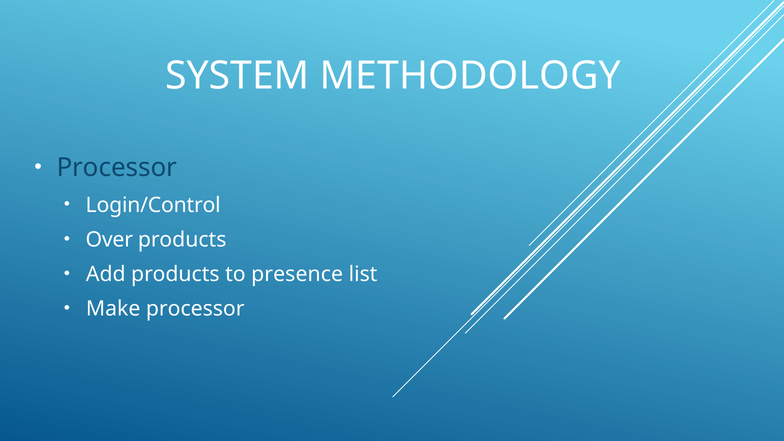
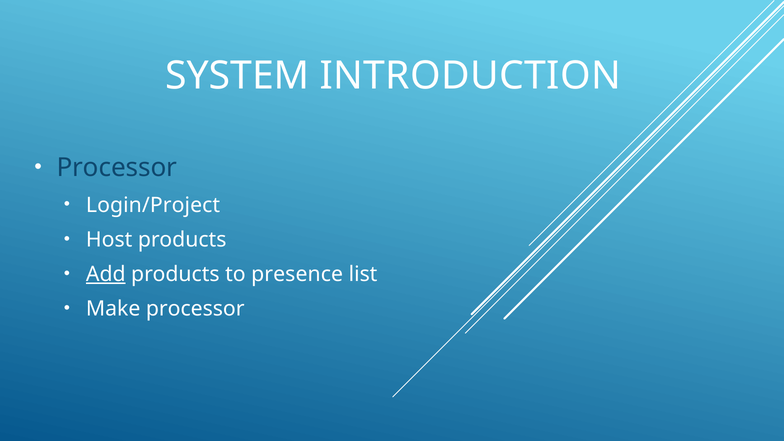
METHODOLOGY: METHODOLOGY -> INTRODUCTION
Login/Control: Login/Control -> Login/Project
Over: Over -> Host
Add underline: none -> present
